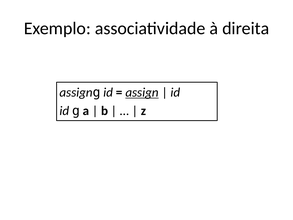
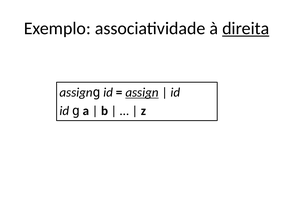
direita underline: none -> present
